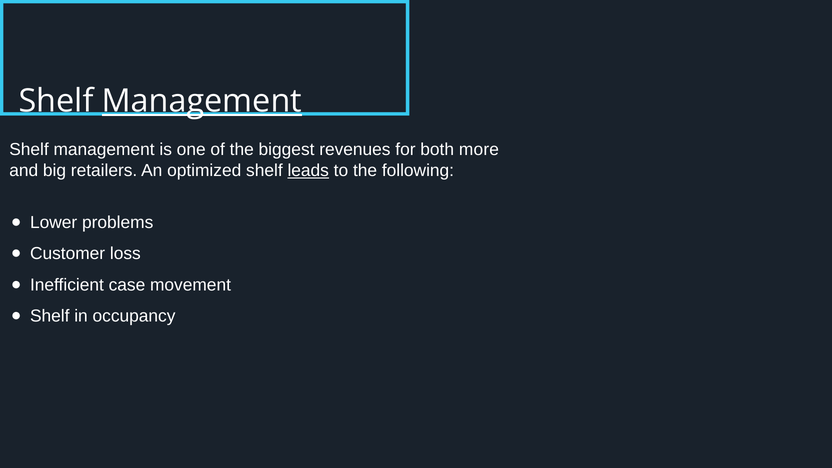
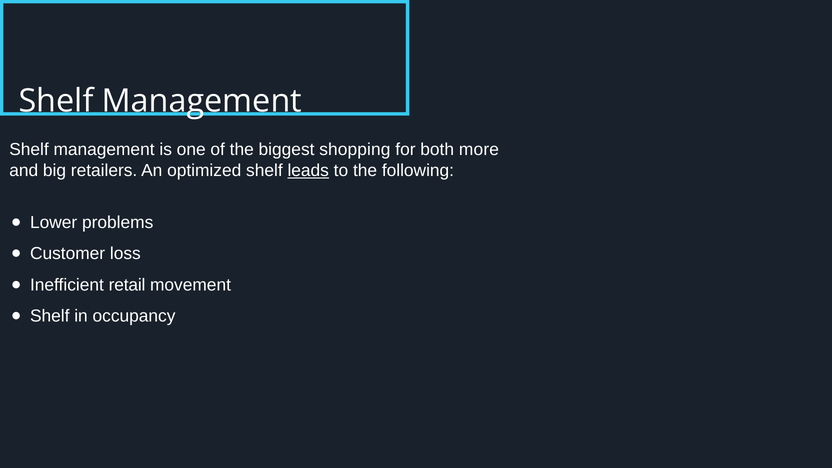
Management at (202, 101) underline: present -> none
revenues: revenues -> shopping
case: case -> retail
